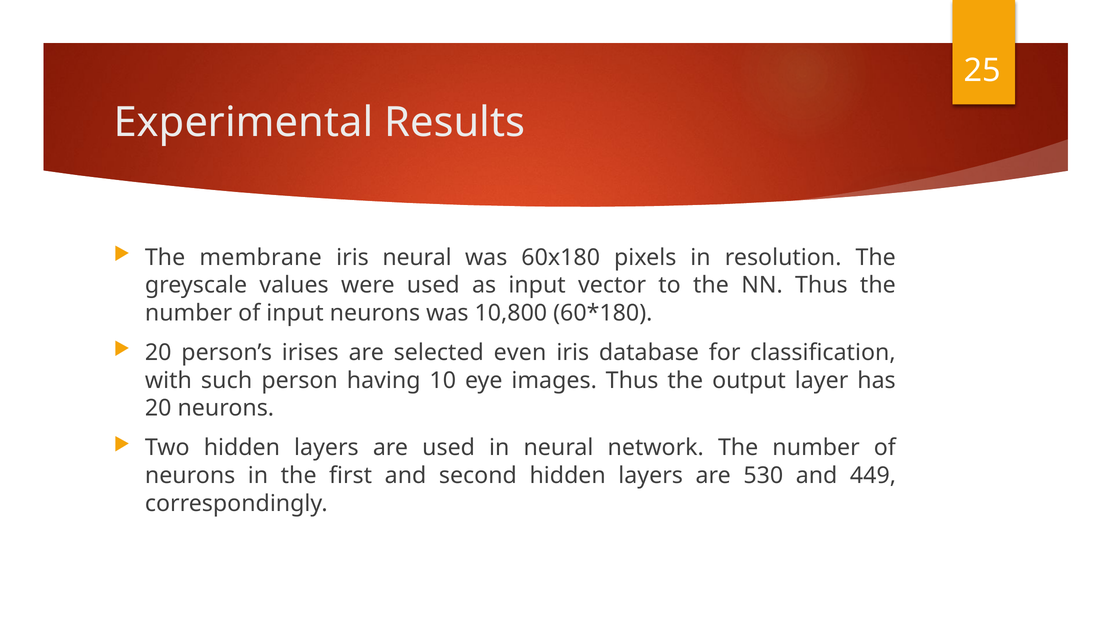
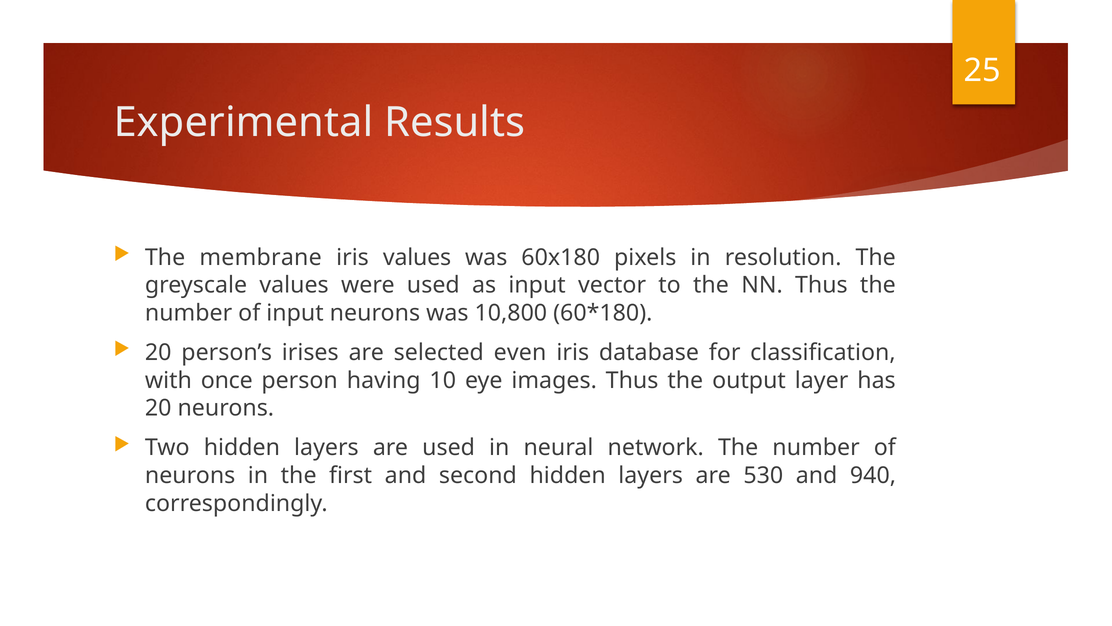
iris neural: neural -> values
such: such -> once
449: 449 -> 940
